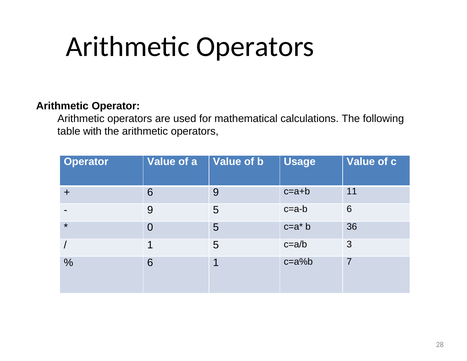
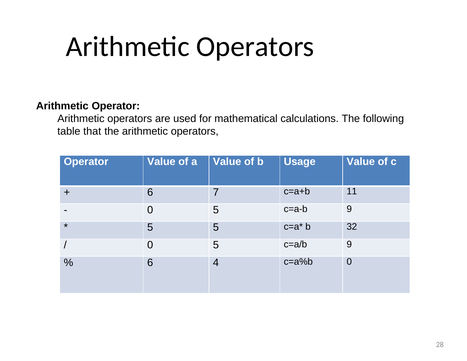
with: with -> that
6 9: 9 -> 7
9 at (150, 210): 9 -> 0
c=a-b 6: 6 -> 9
0 at (150, 227): 0 -> 5
36: 36 -> 32
1 at (150, 245): 1 -> 0
c=a/b 3: 3 -> 9
6 1: 1 -> 4
c=a%b 7: 7 -> 0
